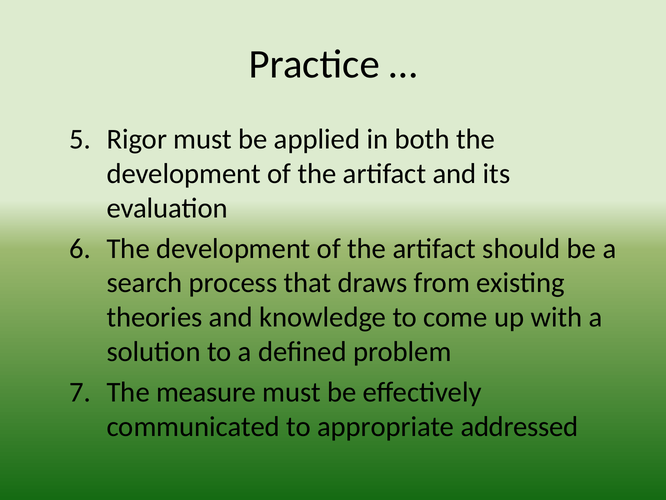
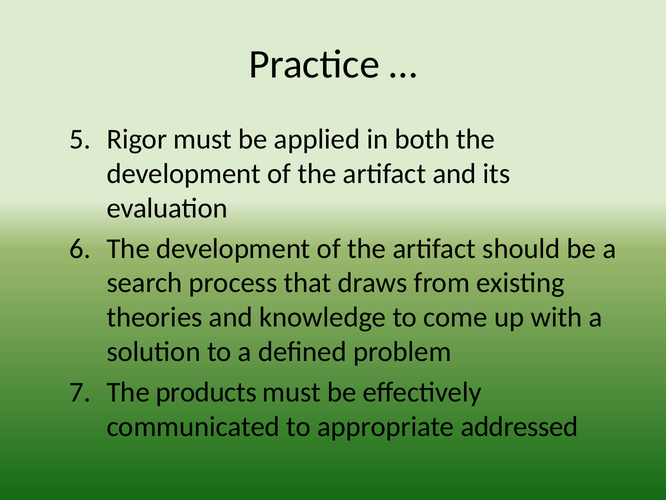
measure: measure -> products
